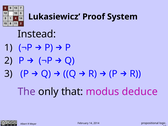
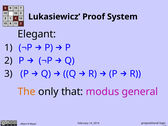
Instead: Instead -> Elegant
The colour: purple -> orange
deduce: deduce -> general
